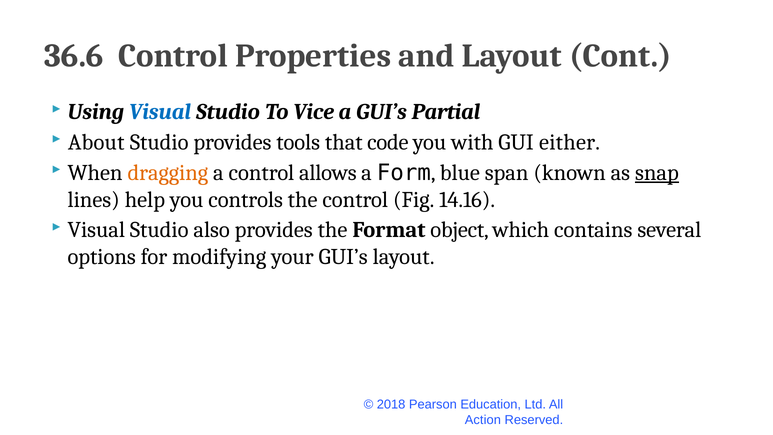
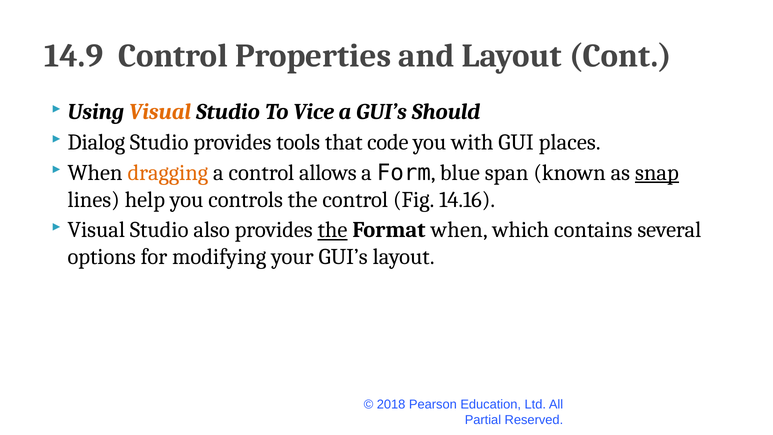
36.6: 36.6 -> 14.9
Visual at (160, 112) colour: blue -> orange
Partial: Partial -> Should
About: About -> Dialog
either: either -> places
the at (333, 230) underline: none -> present
Format object: object -> when
Action: Action -> Partial
